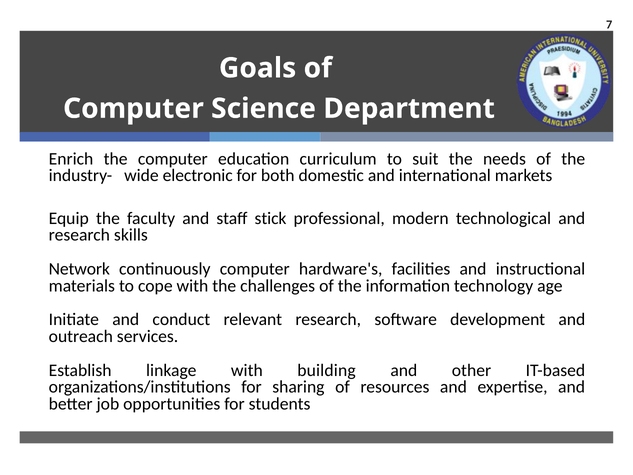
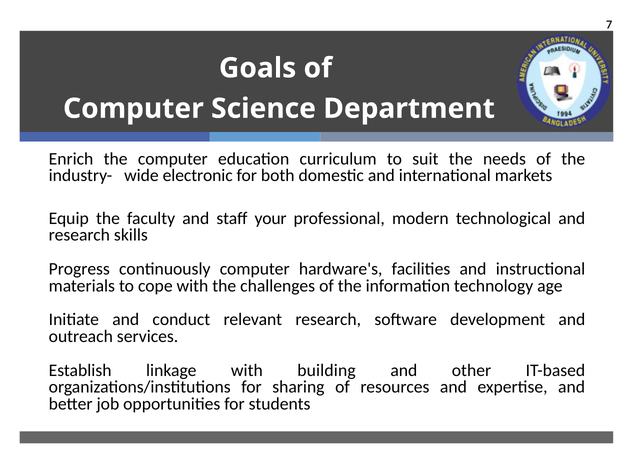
stick: stick -> your
Network: Network -> Progress
